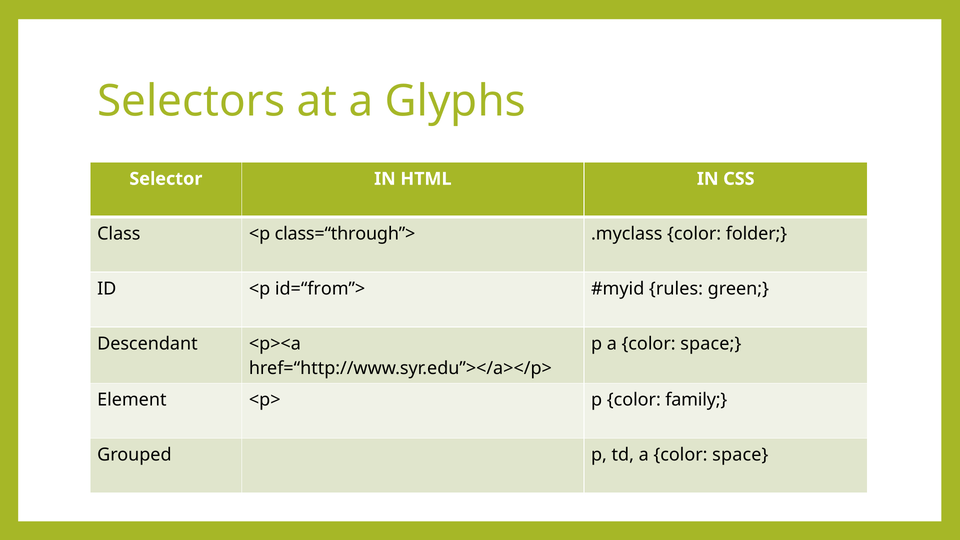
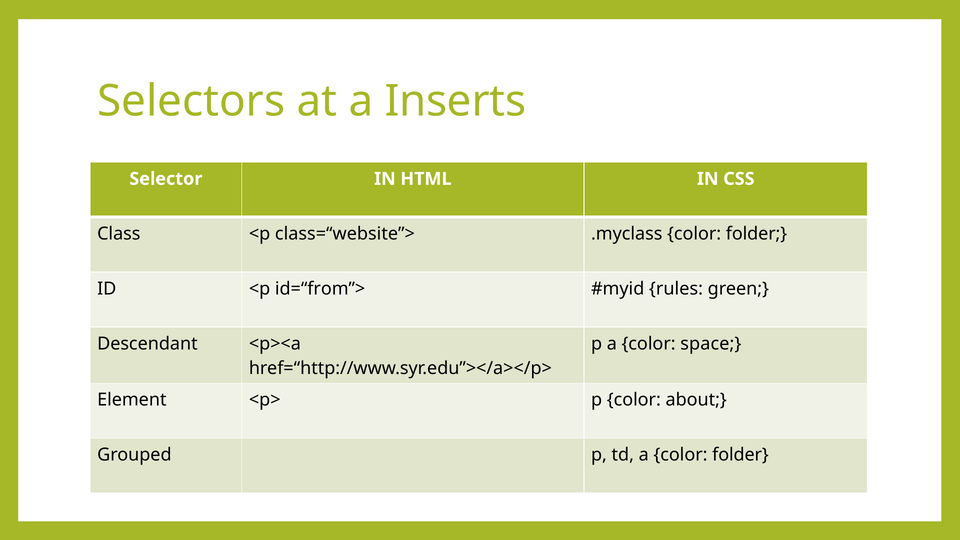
Glyphs: Glyphs -> Inserts
class=“through”>: class=“through”> -> class=“website”>
family: family -> about
td a color space: space -> folder
